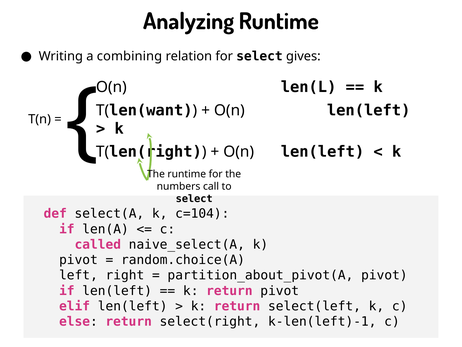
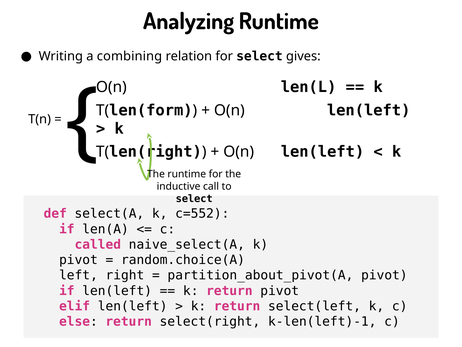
len(want: len(want -> len(form
numbers: numbers -> inductive
c=104: c=104 -> c=552
